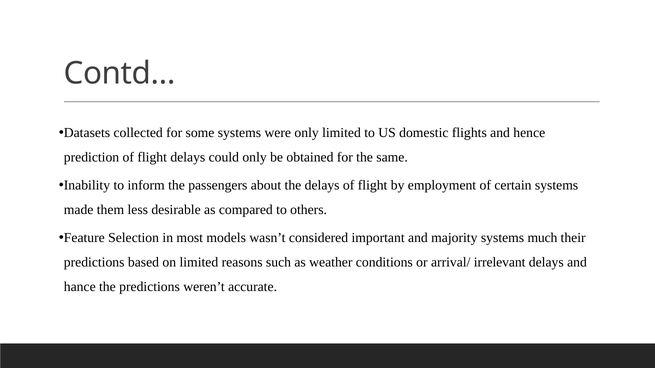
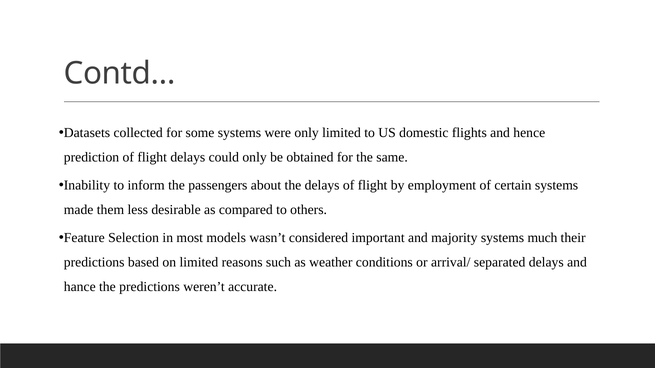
irrelevant: irrelevant -> separated
